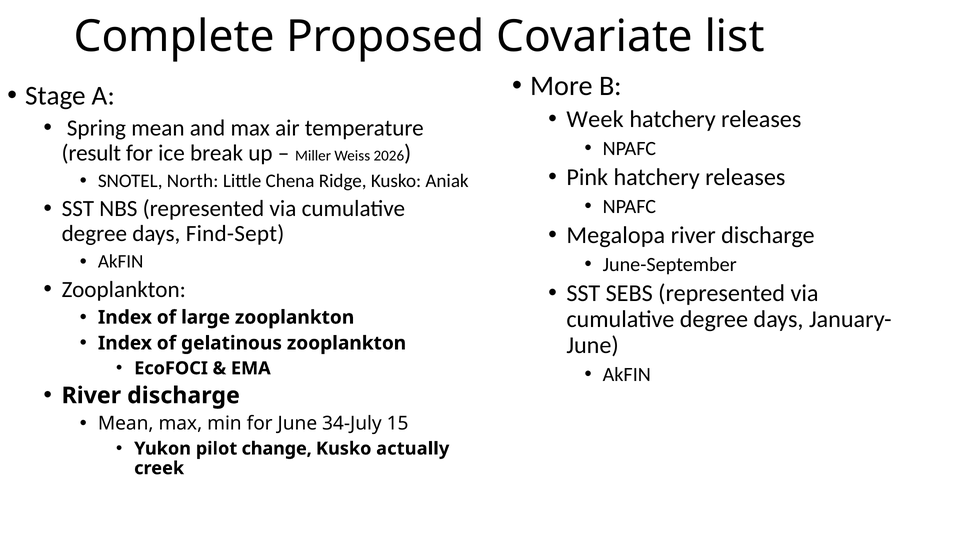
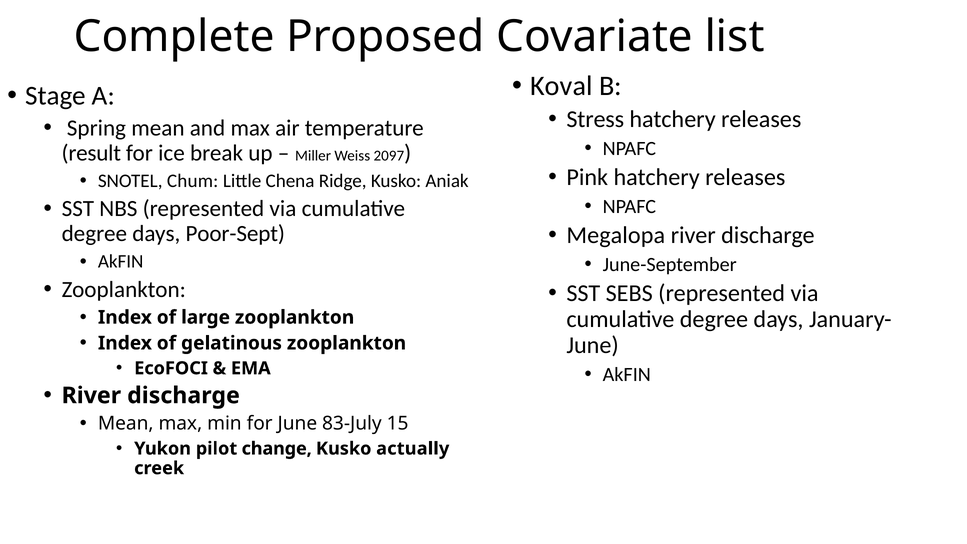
More: More -> Koval
Week: Week -> Stress
2026: 2026 -> 2097
North: North -> Chum
Find-Sept: Find-Sept -> Poor-Sept
34-July: 34-July -> 83-July
